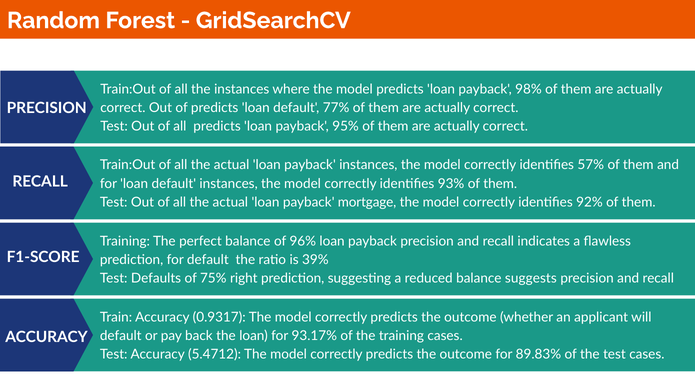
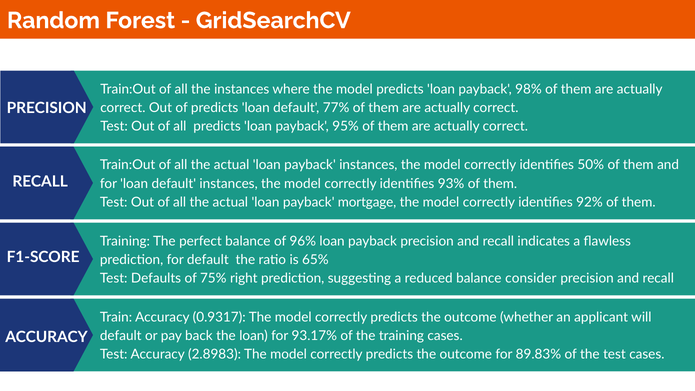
57%: 57% -> 50%
39%: 39% -> 65%
suggests: suggests -> consider
5.4712: 5.4712 -> 2.8983
